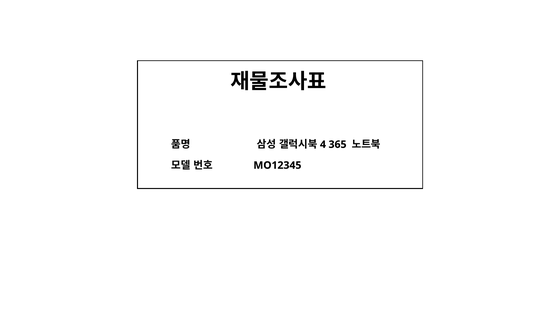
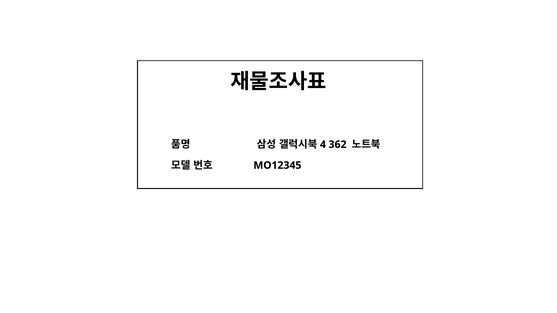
365: 365 -> 362
